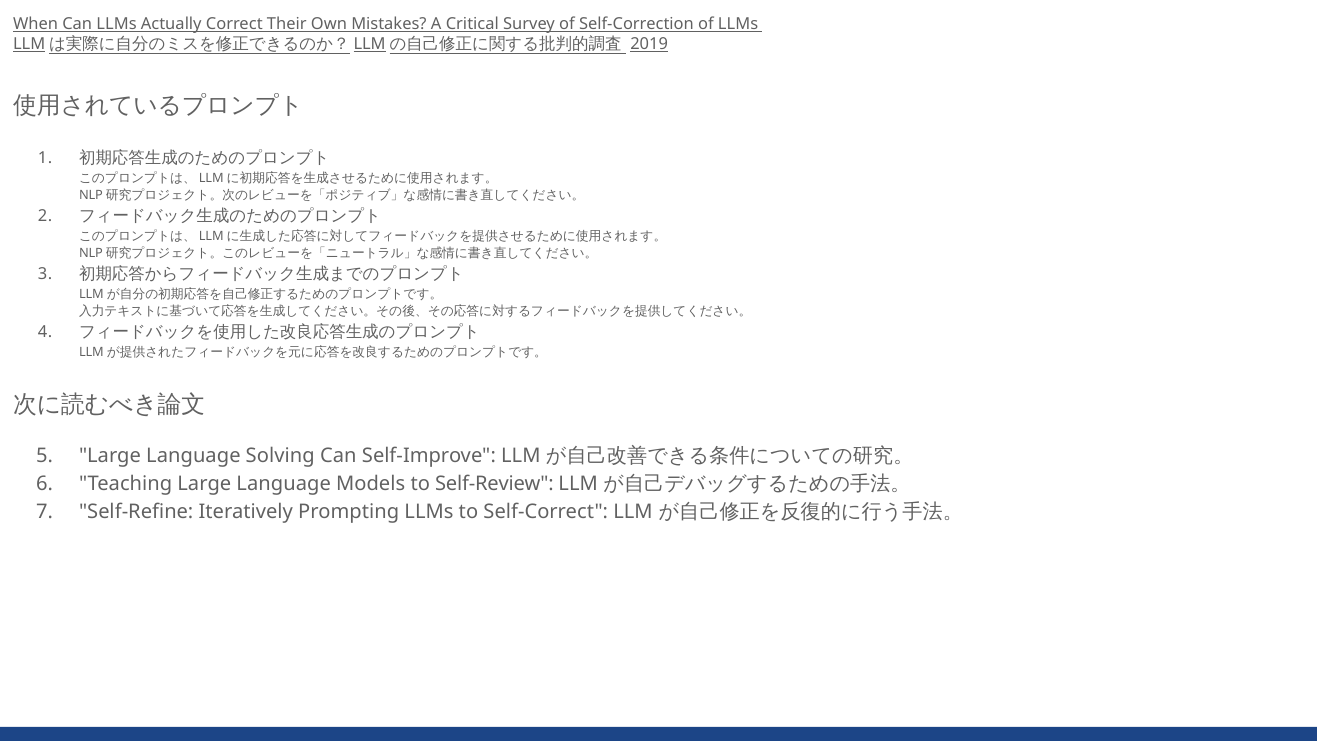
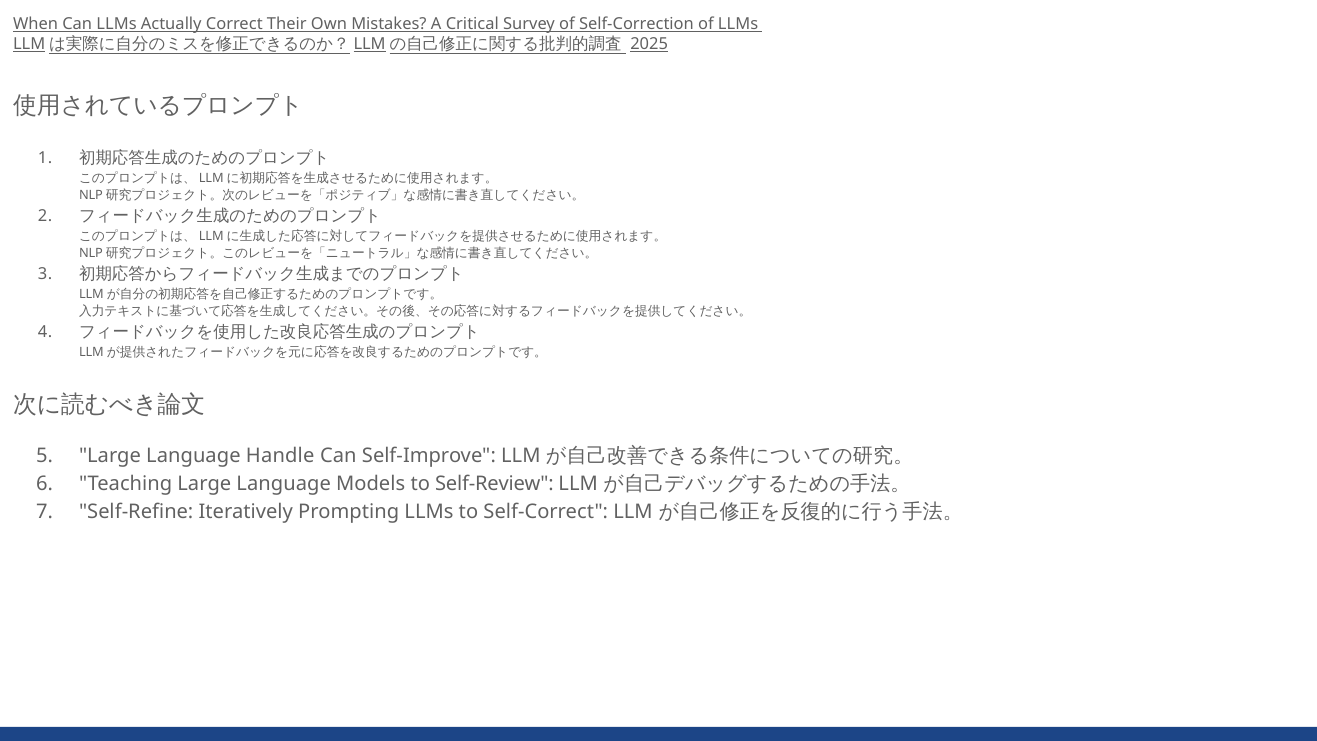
2019: 2019 -> 2025
Solving: Solving -> Handle
